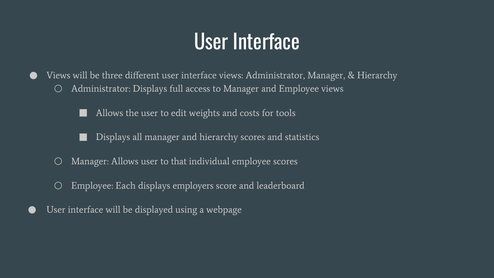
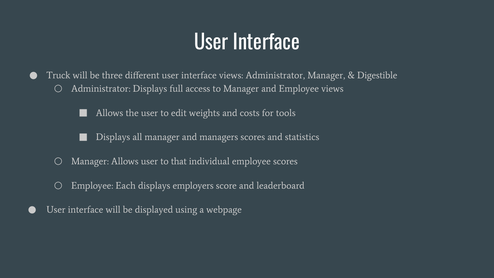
Views at (58, 75): Views -> Truck
Hierarchy at (377, 75): Hierarchy -> Digestible
and hierarchy: hierarchy -> managers
